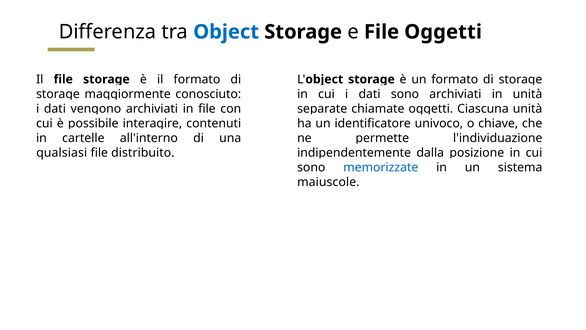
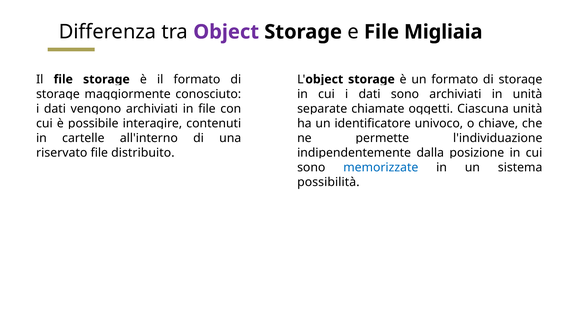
Object at (226, 32) colour: blue -> purple
File Oggetti: Oggetti -> Migliaia
qualsiasi: qualsiasi -> riservato
maiuscole: maiuscole -> possibilità
